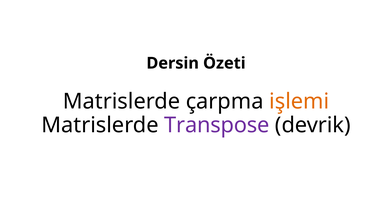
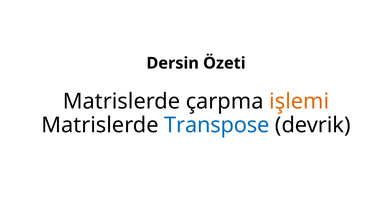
Transpose colour: purple -> blue
